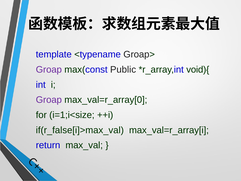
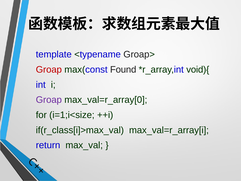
Groap at (49, 69) colour: purple -> red
Public: Public -> Found
if(r_false[i]>max_val: if(r_false[i]>max_val -> if(r_class[i]>max_val
